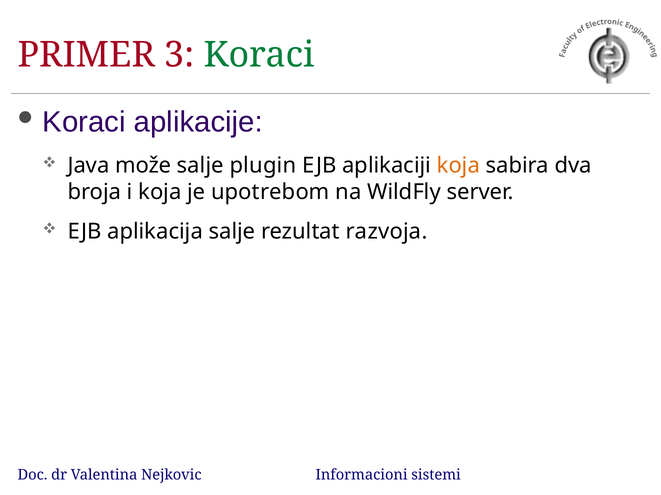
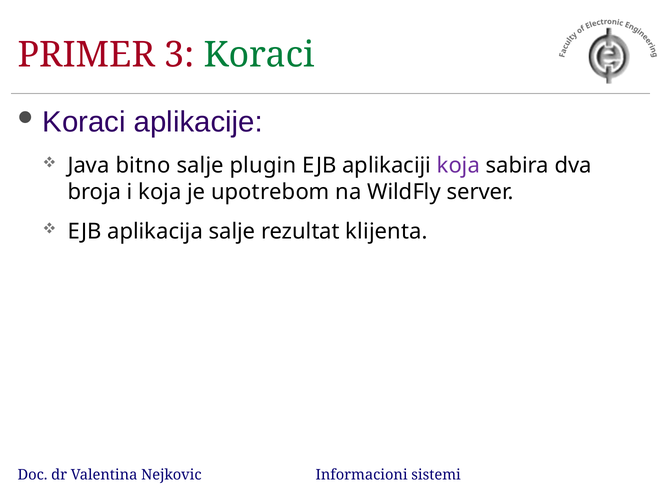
može: može -> bitno
koja at (458, 166) colour: orange -> purple
razvoja: razvoja -> klijenta
